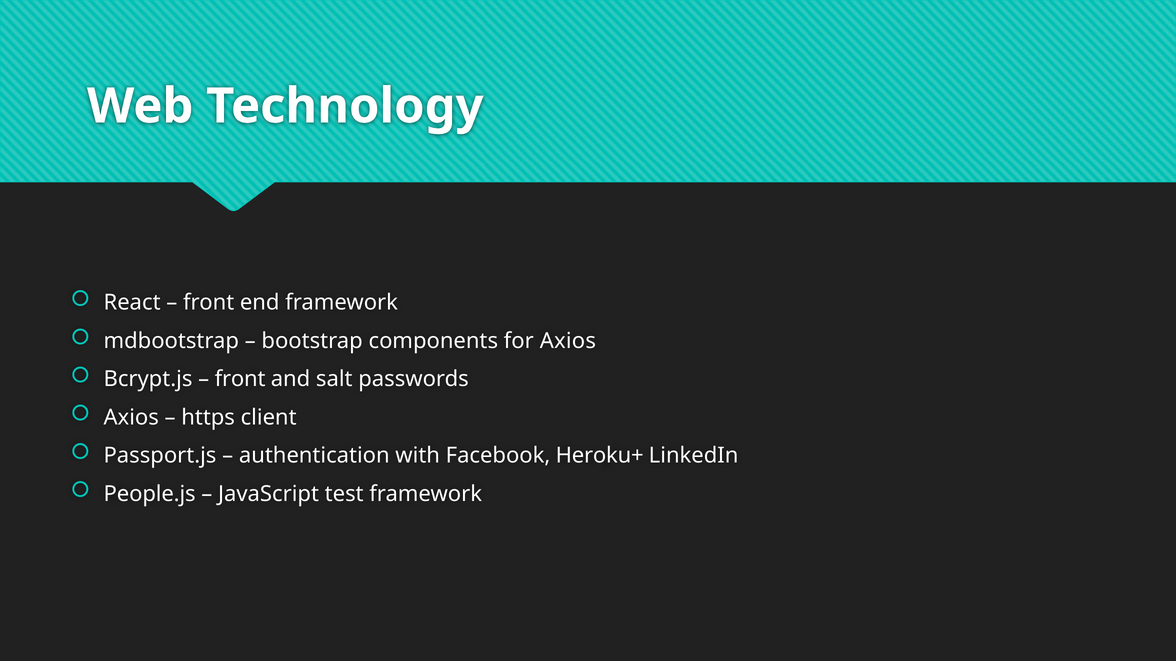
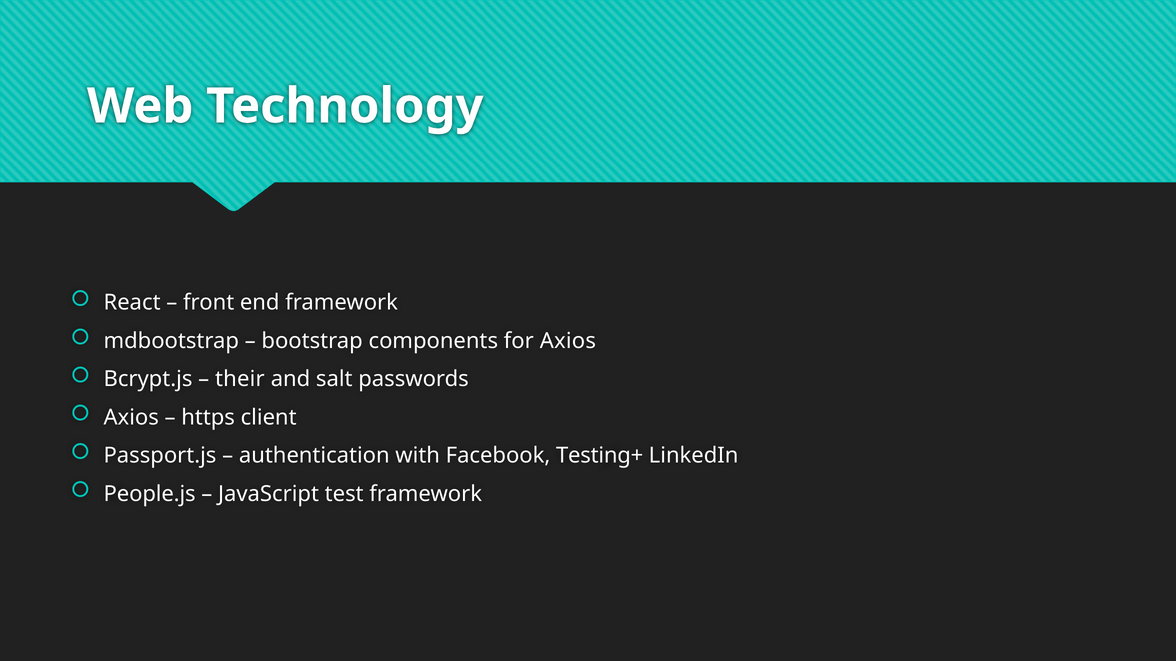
front at (240, 379): front -> their
Heroku+: Heroku+ -> Testing+
